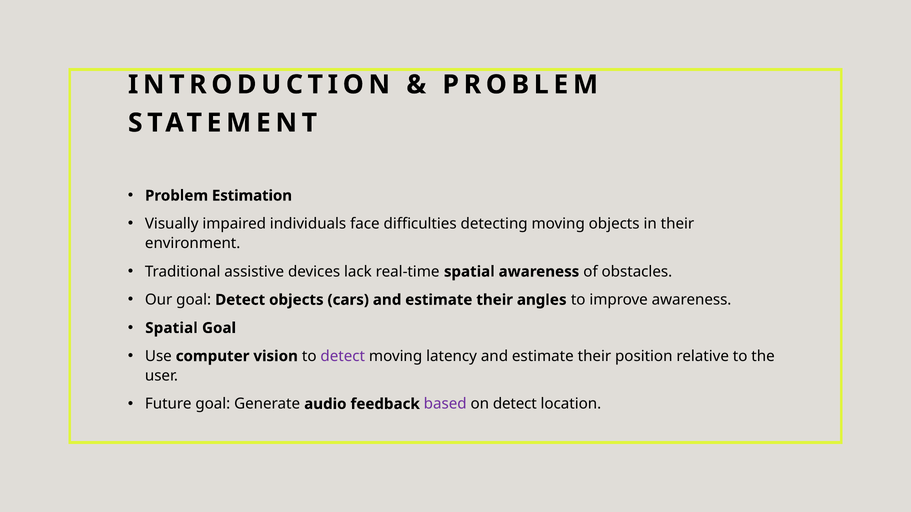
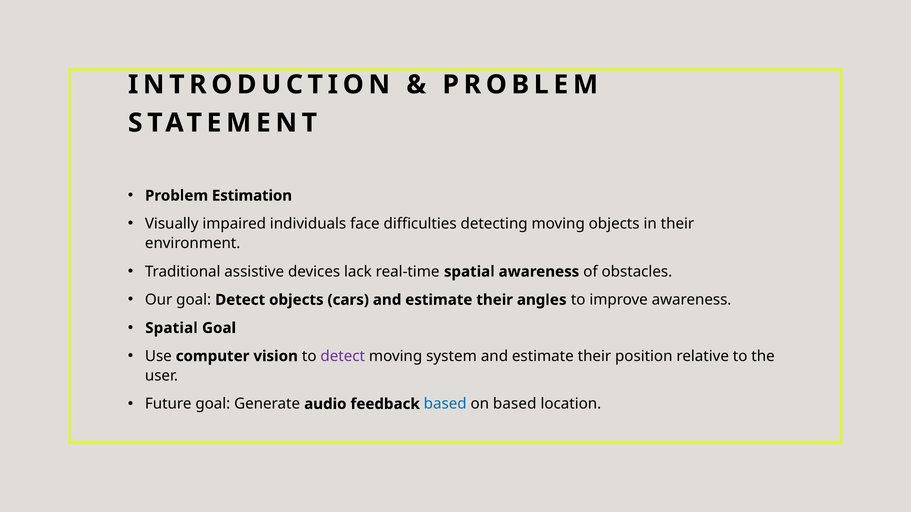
latency: latency -> system
based at (445, 404) colour: purple -> blue
on detect: detect -> based
